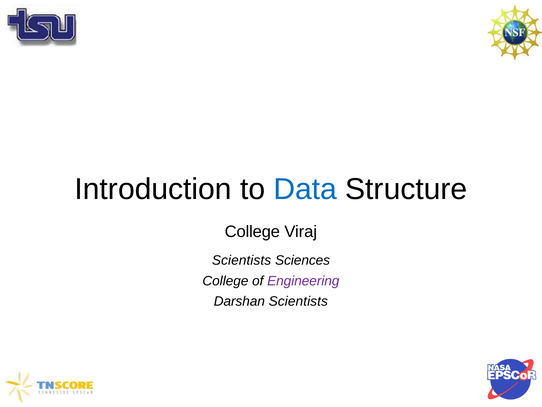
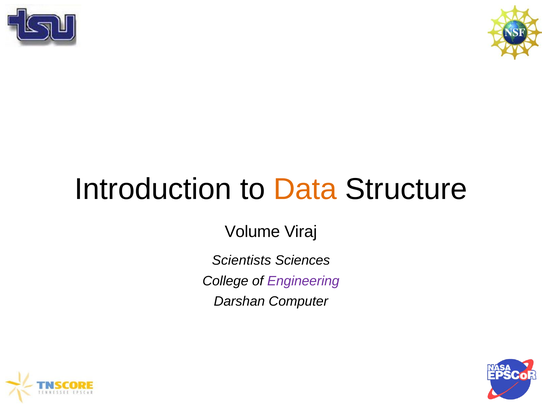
Data colour: blue -> orange
College at (252, 231): College -> Volume
Darshan Scientists: Scientists -> Computer
